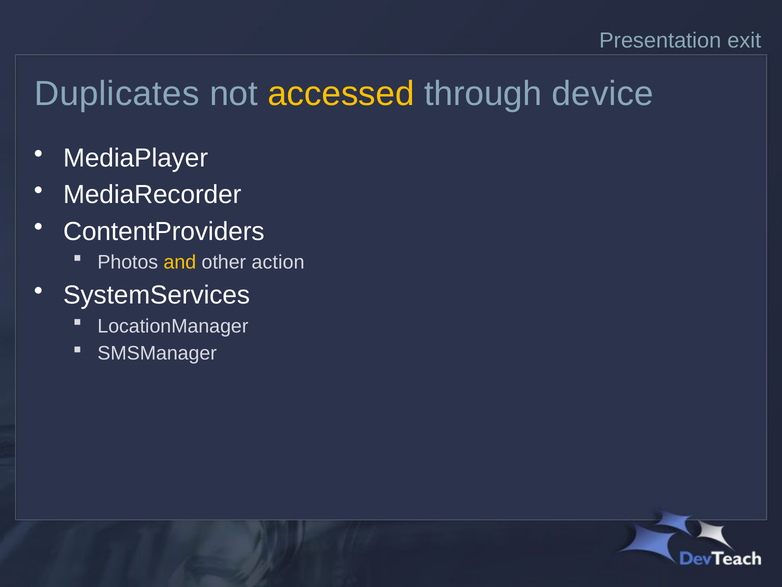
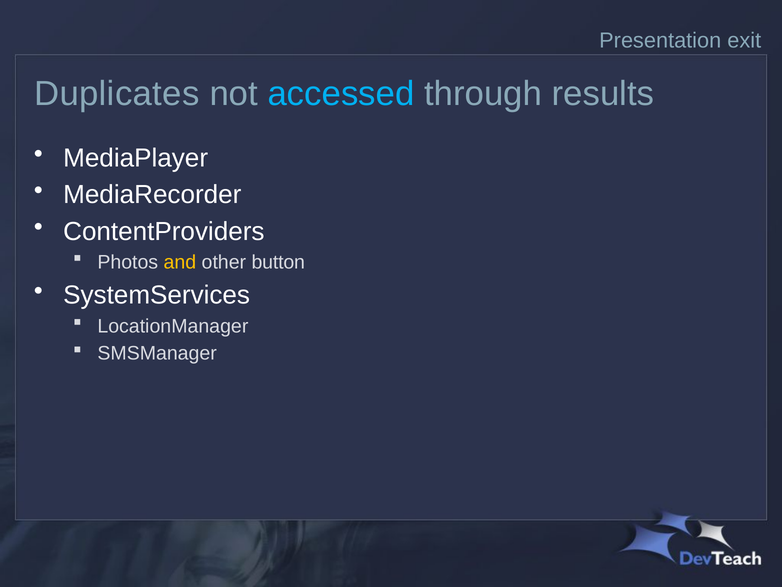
accessed colour: yellow -> light blue
device: device -> results
action: action -> button
